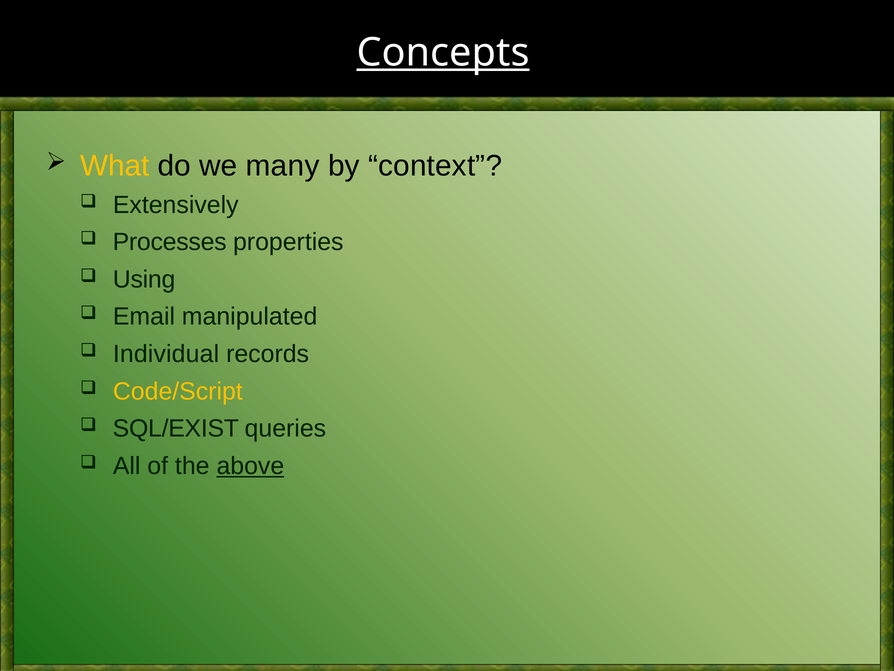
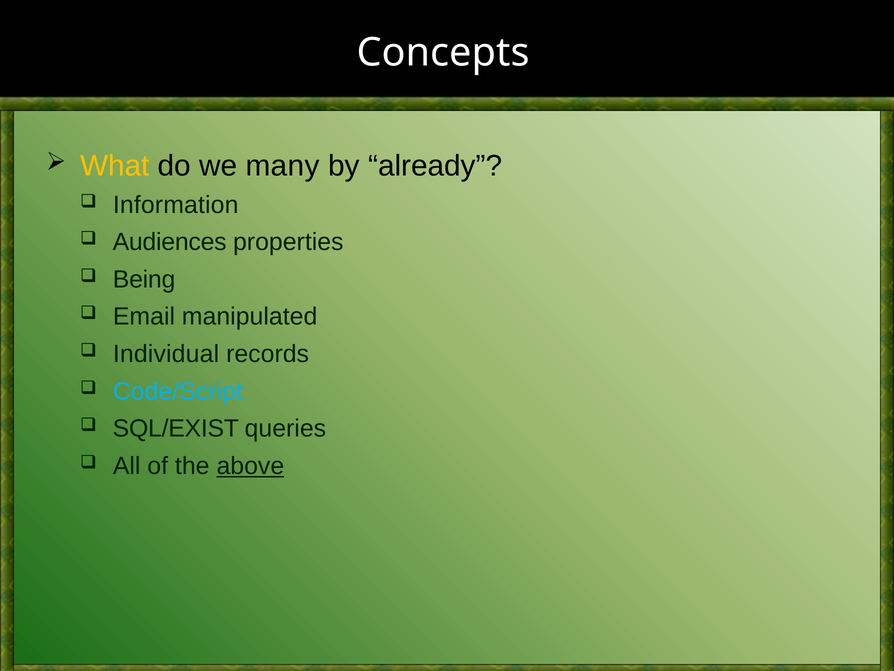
Concepts underline: present -> none
context: context -> already
Extensively: Extensively -> Information
Processes: Processes -> Audiences
Using: Using -> Being
Code/Script colour: yellow -> light blue
